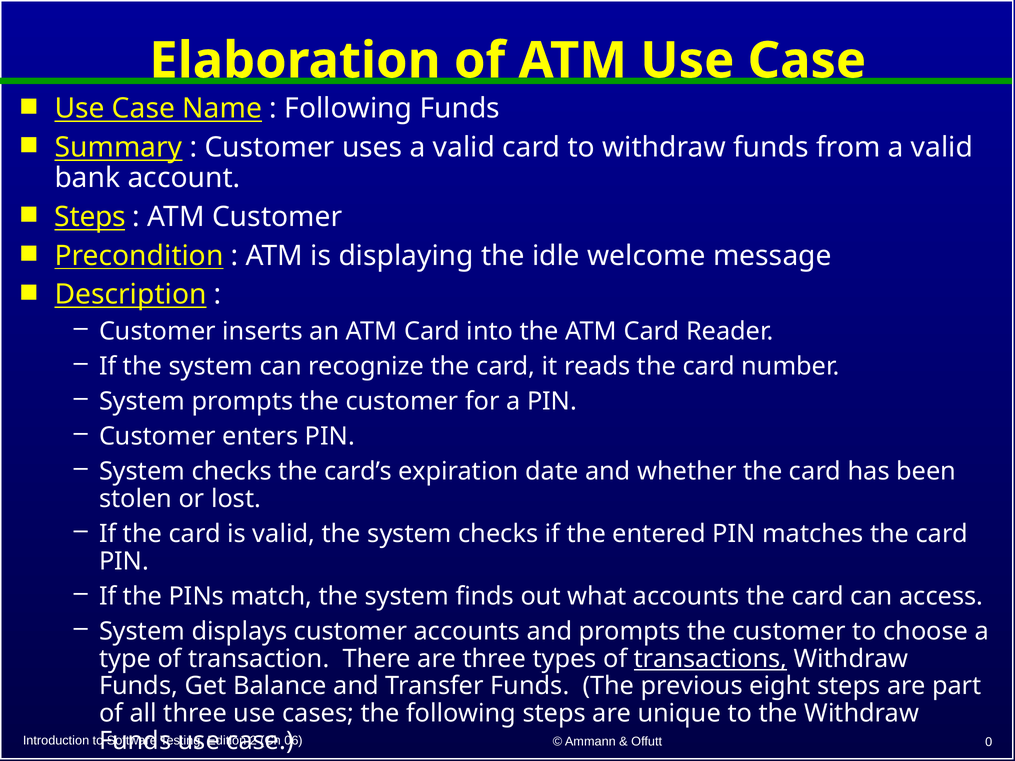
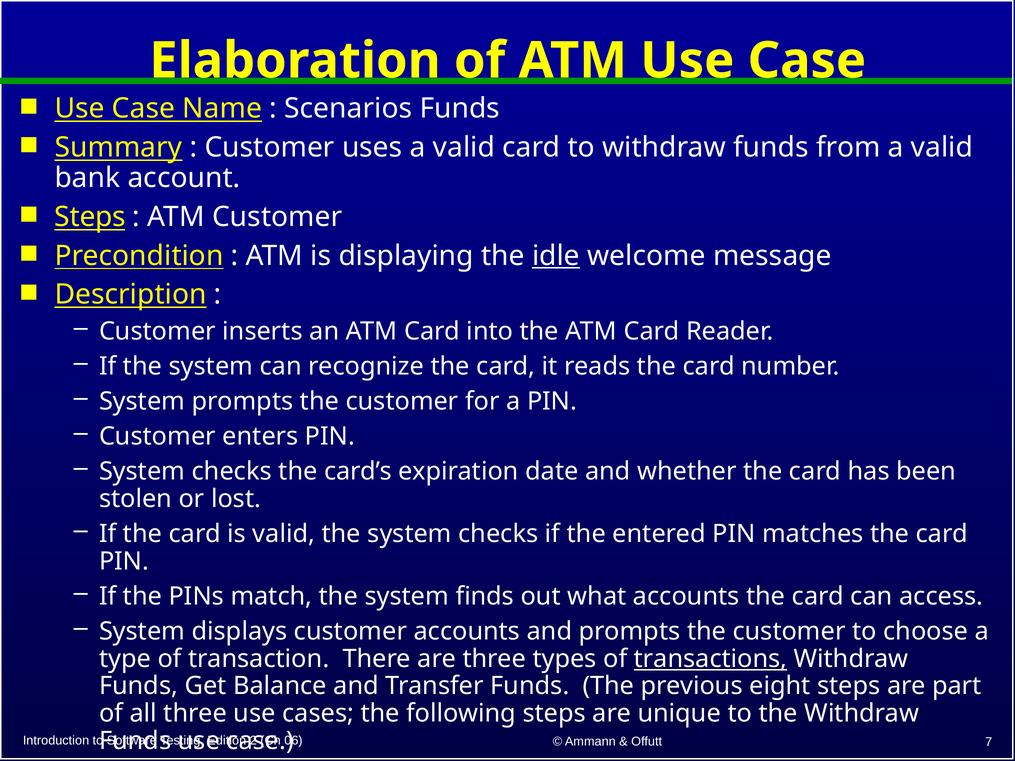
Following at (348, 109): Following -> Scenarios
idle underline: none -> present
0: 0 -> 7
